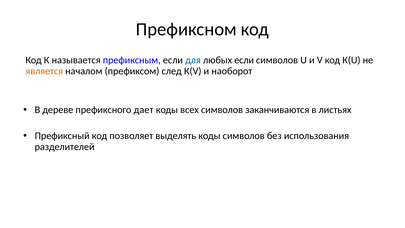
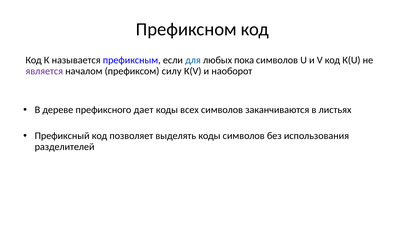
любых если: если -> пока
является colour: orange -> purple
след: след -> силу
